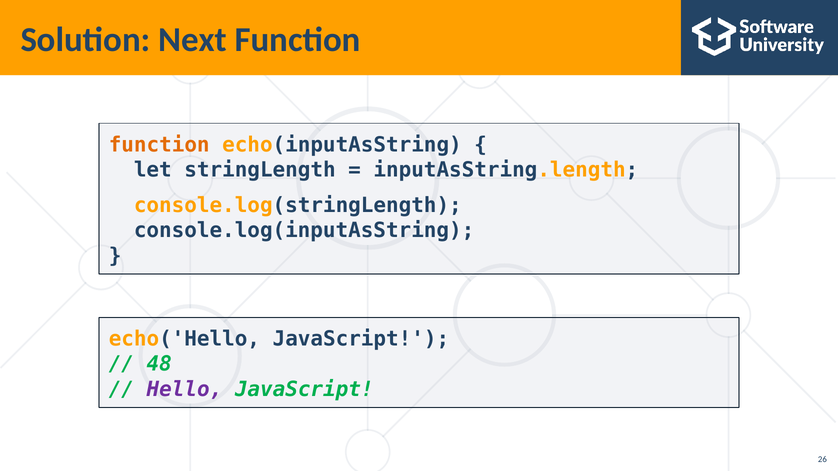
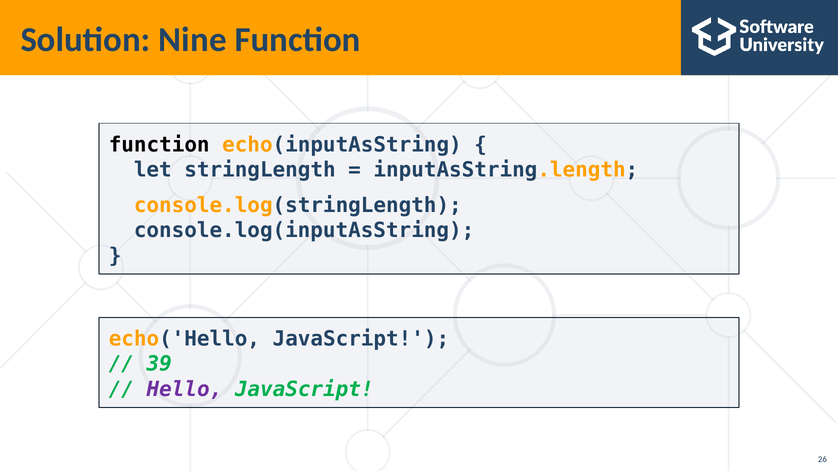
Next: Next -> Nine
function at (159, 145) colour: orange -> black
48: 48 -> 39
